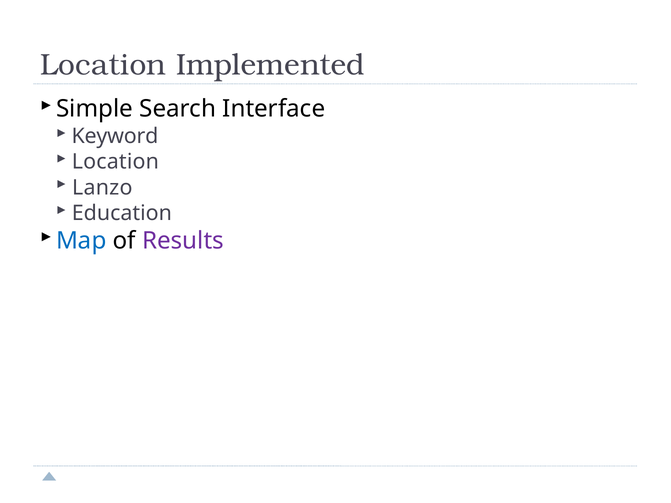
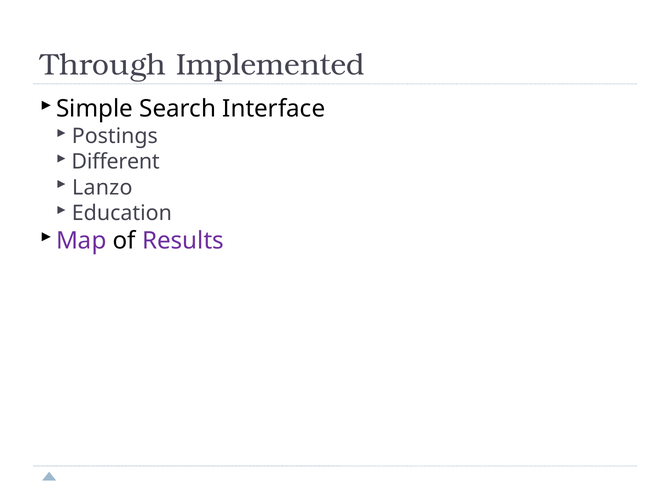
Location at (103, 65): Location -> Through
Keyword: Keyword -> Postings
Location at (115, 162): Location -> Different
Map colour: blue -> purple
